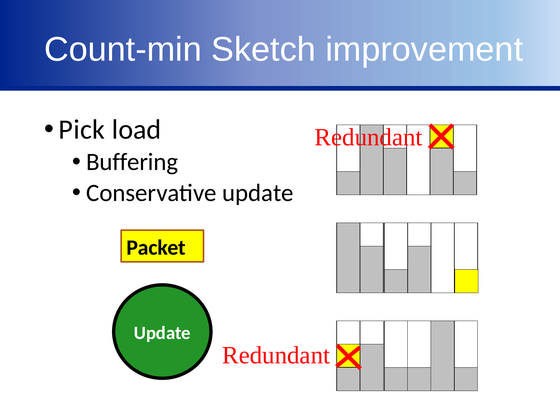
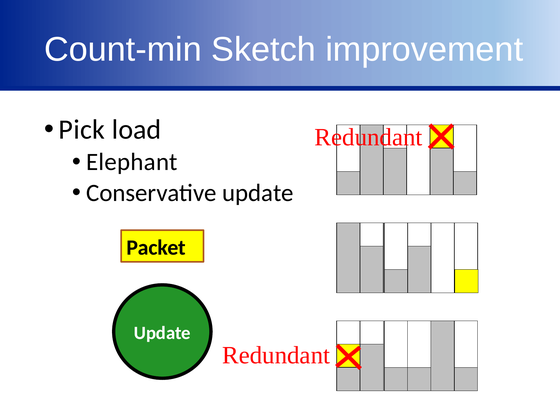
Buffering: Buffering -> Elephant
